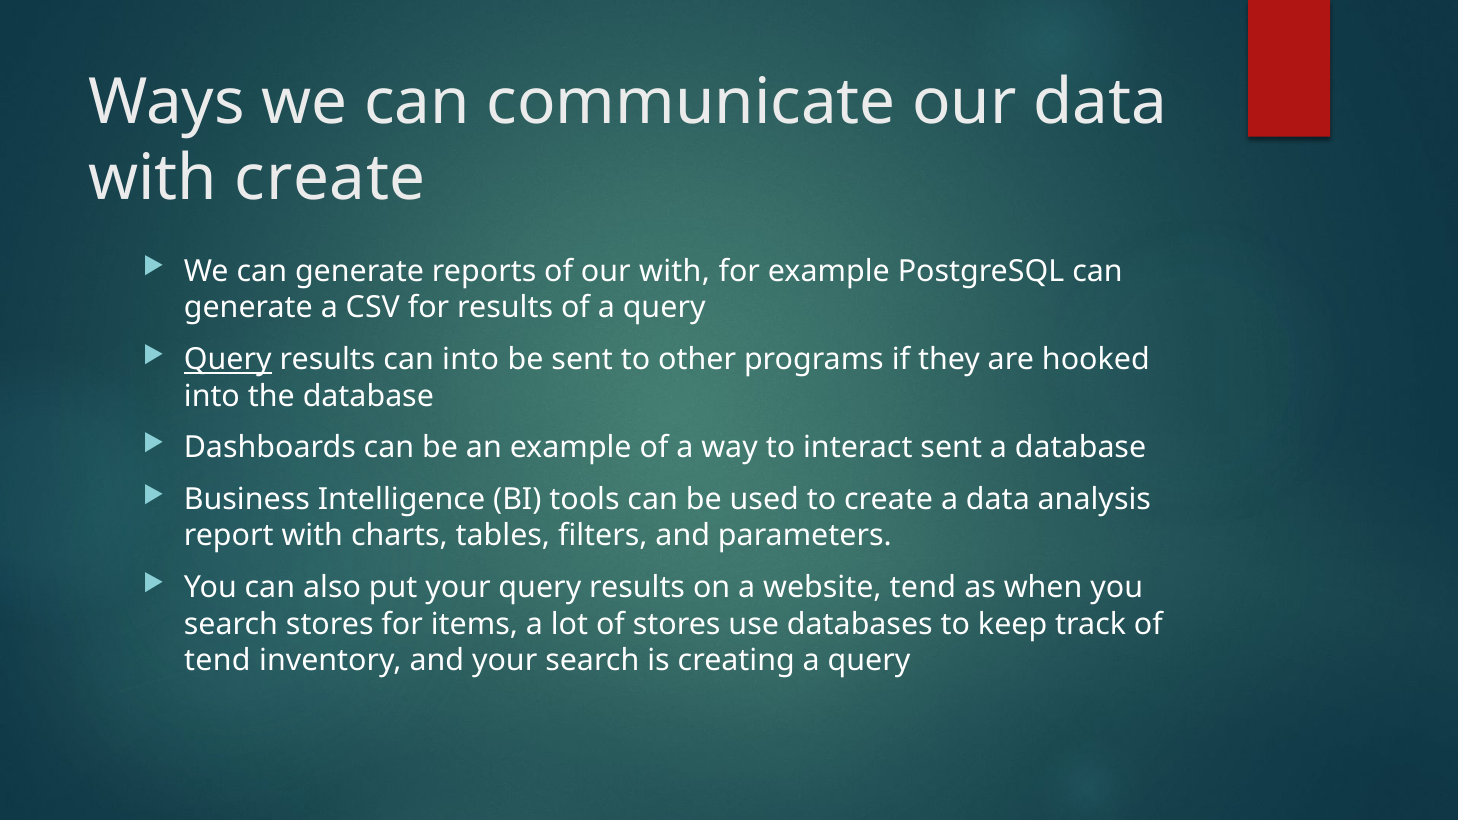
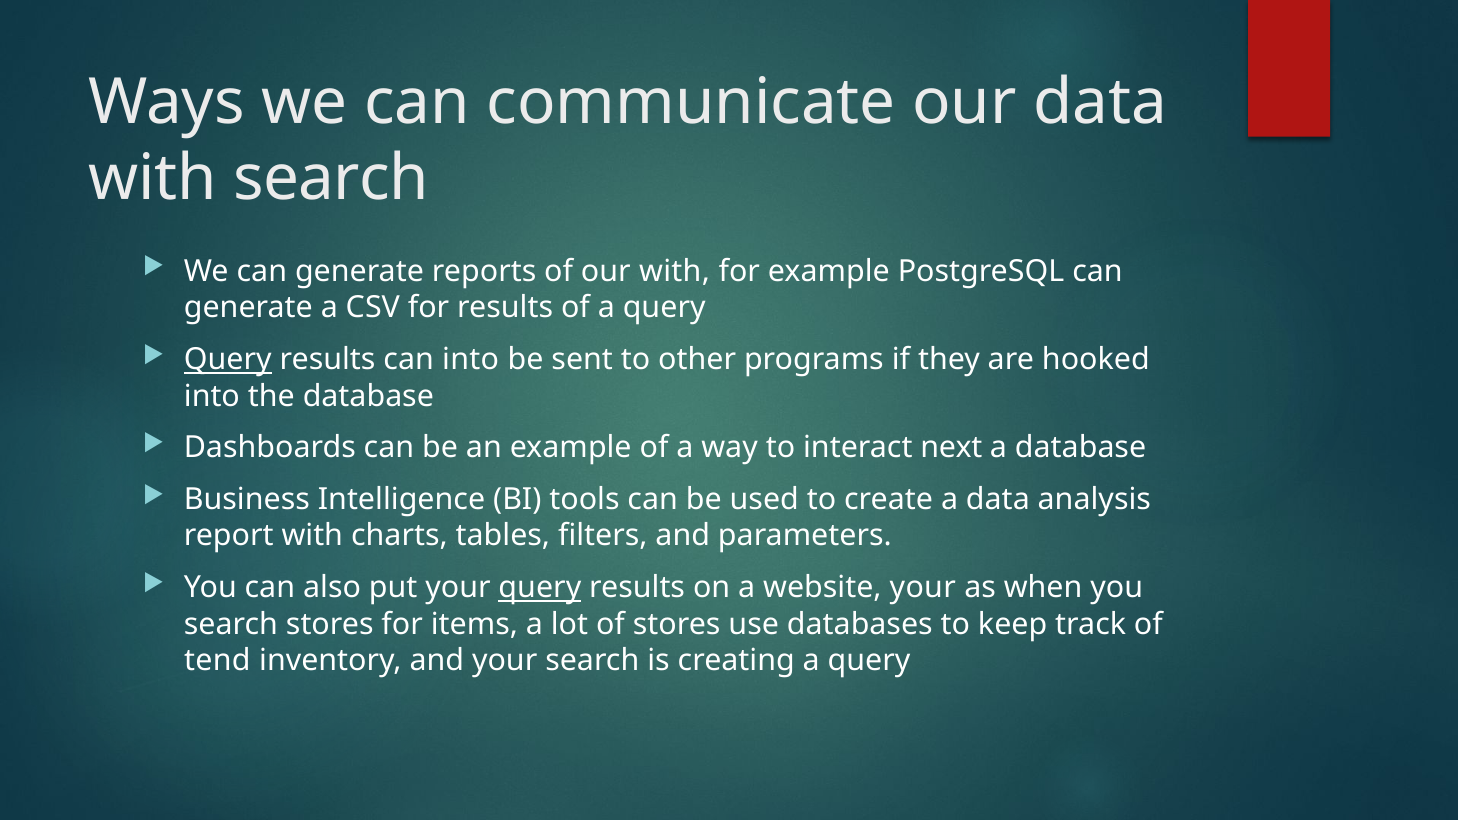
with create: create -> search
interact sent: sent -> next
query at (540, 588) underline: none -> present
website tend: tend -> your
